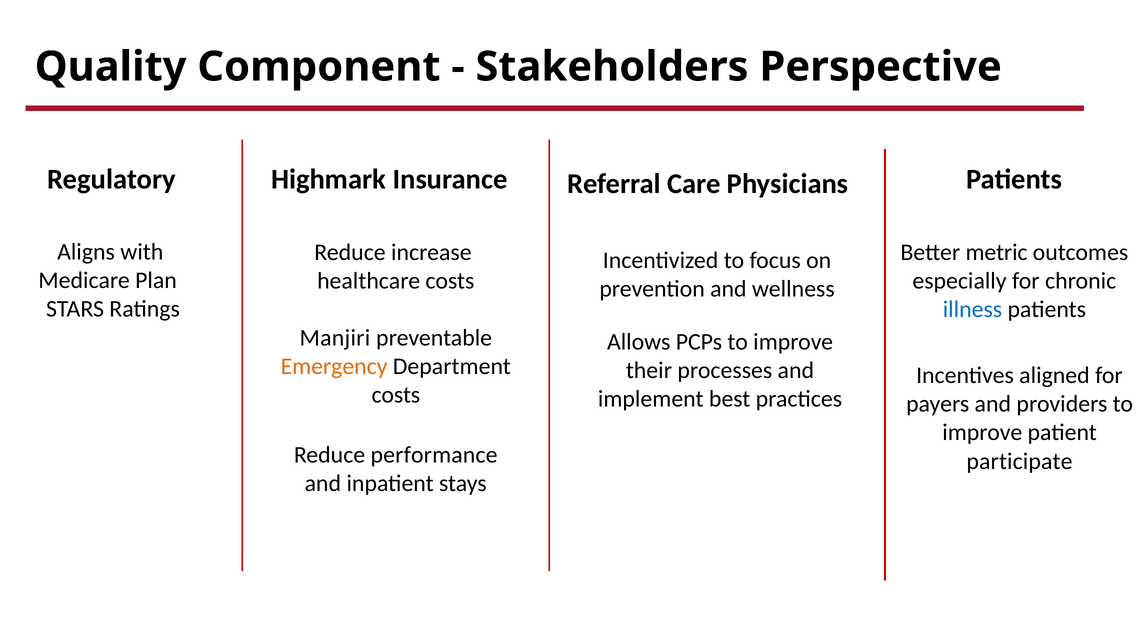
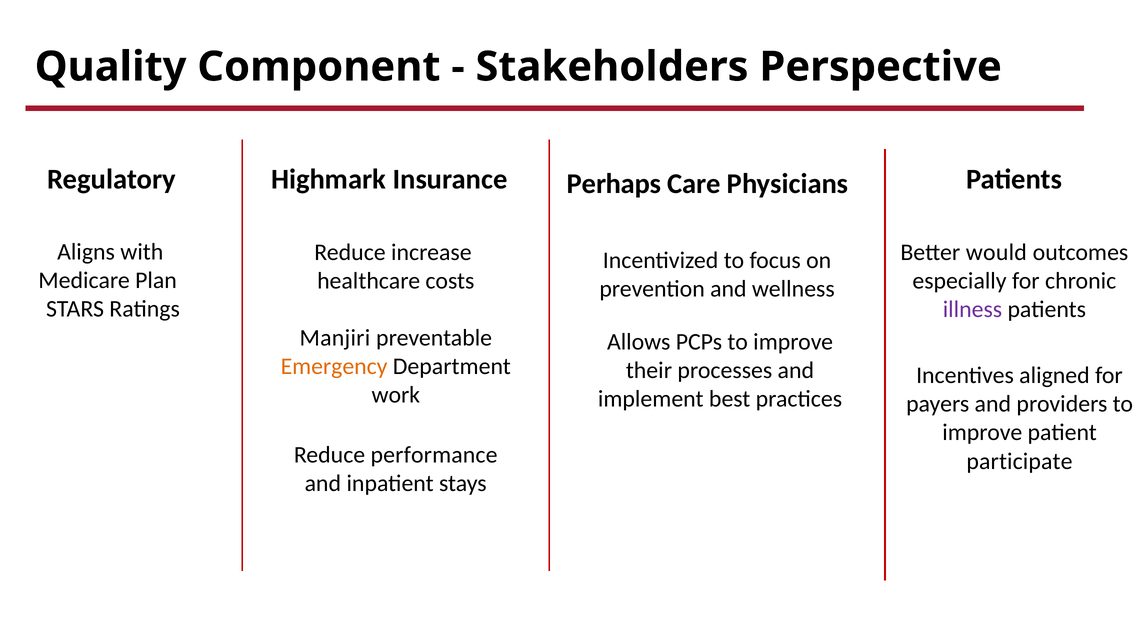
Referral: Referral -> Perhaps
metric: metric -> would
illness colour: blue -> purple
costs at (396, 395): costs -> work
